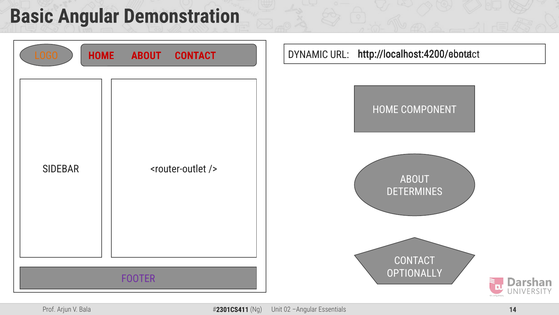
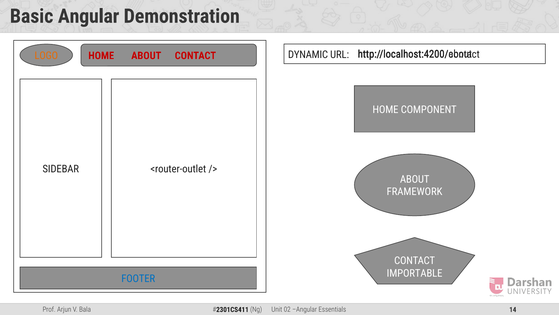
DETERMINES: DETERMINES -> FRAMEWORK
OPTIONALLY: OPTIONALLY -> IMPORTABLE
FOOTER colour: purple -> blue
